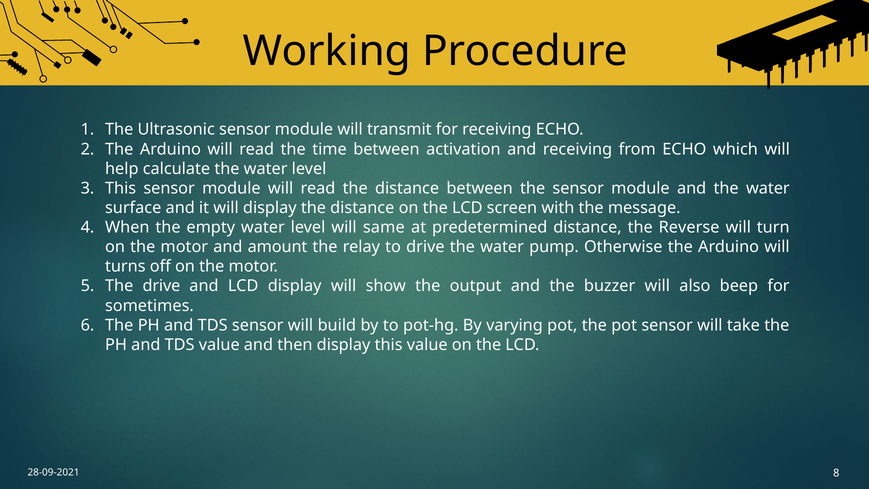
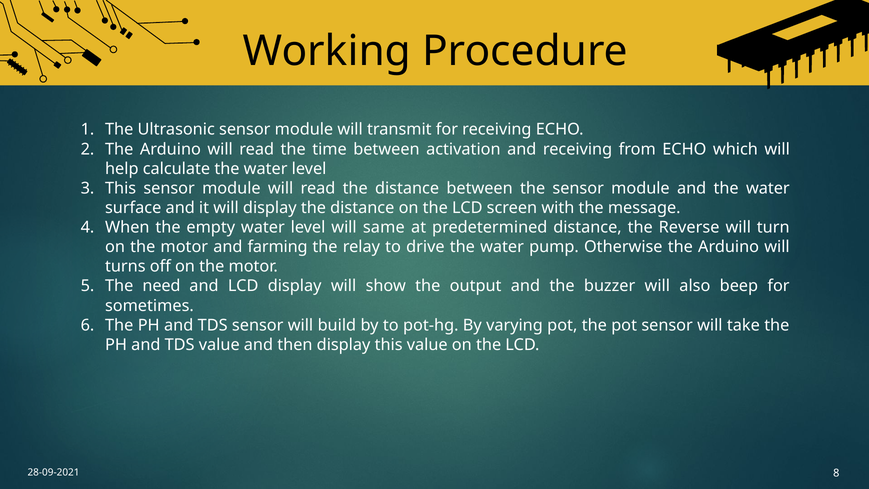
amount: amount -> farming
The drive: drive -> need
